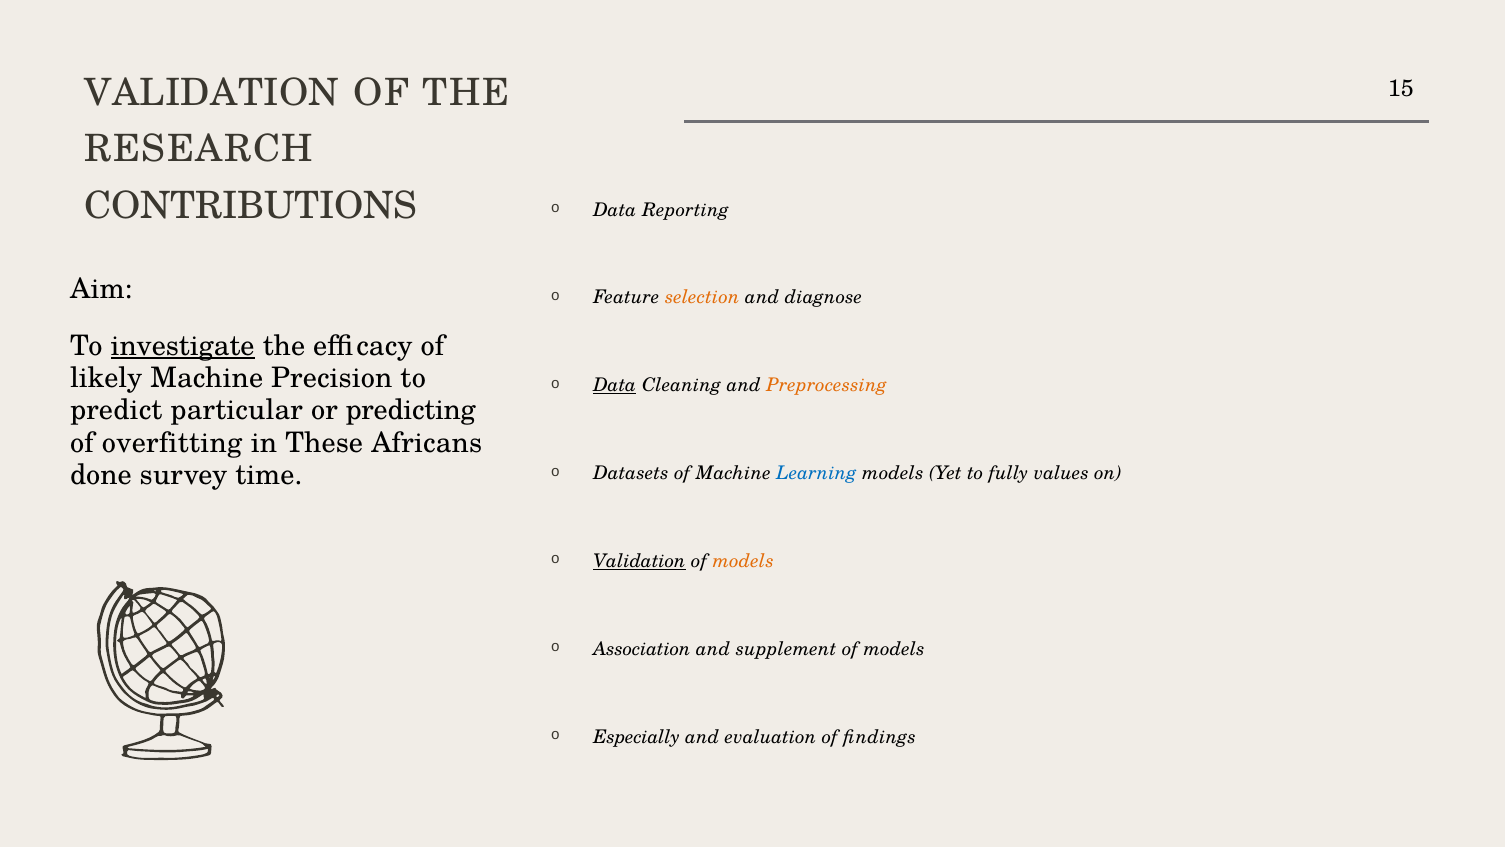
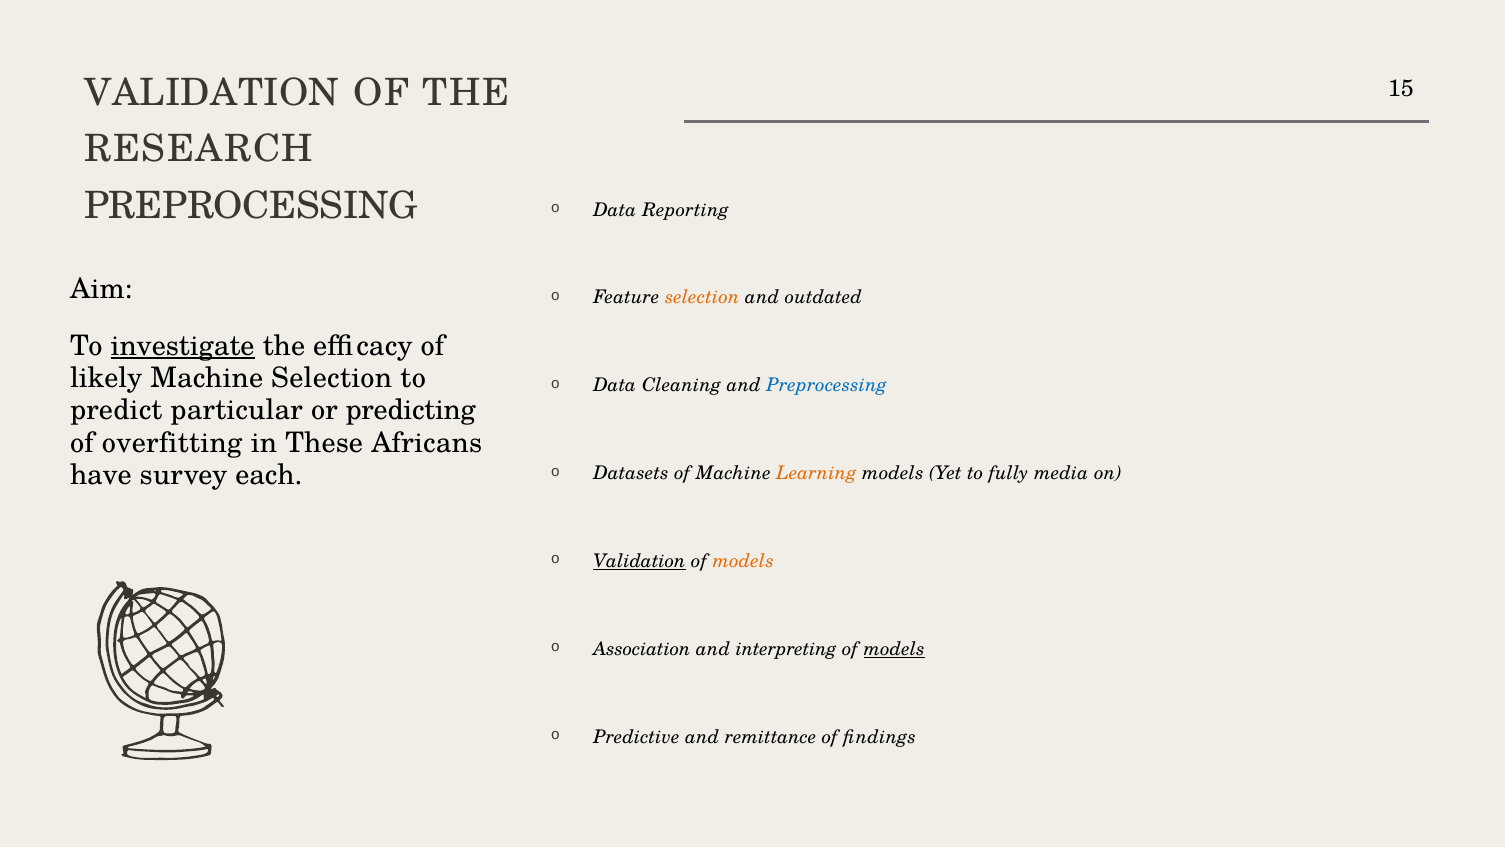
CONTRIBUTIONS at (251, 206): CONTRIBUTIONS -> PREPROCESSING
diagnose: diagnose -> outdated
Machine Precision: Precision -> Selection
Data at (615, 385) underline: present -> none
Preprocessing at (827, 385) colour: orange -> blue
done: done -> have
time: time -> each
Learning colour: blue -> orange
values: values -> media
supplement: supplement -> interpreting
models at (894, 649) underline: none -> present
Especially: Especially -> Predictive
evaluation: evaluation -> remittance
